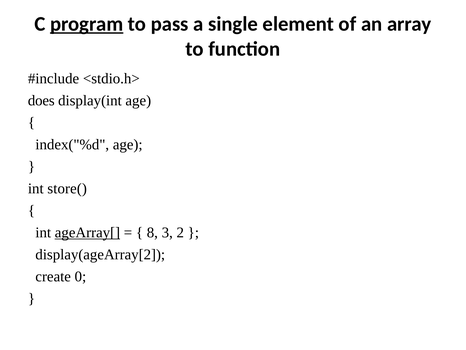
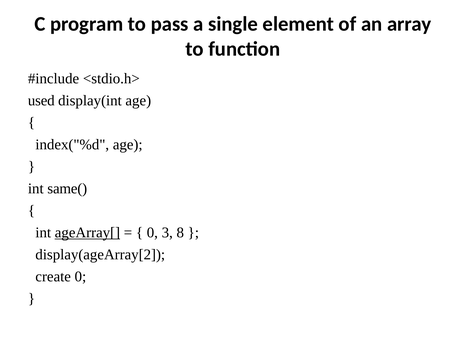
program underline: present -> none
does: does -> used
store(: store( -> same(
8 at (152, 232): 8 -> 0
2: 2 -> 8
